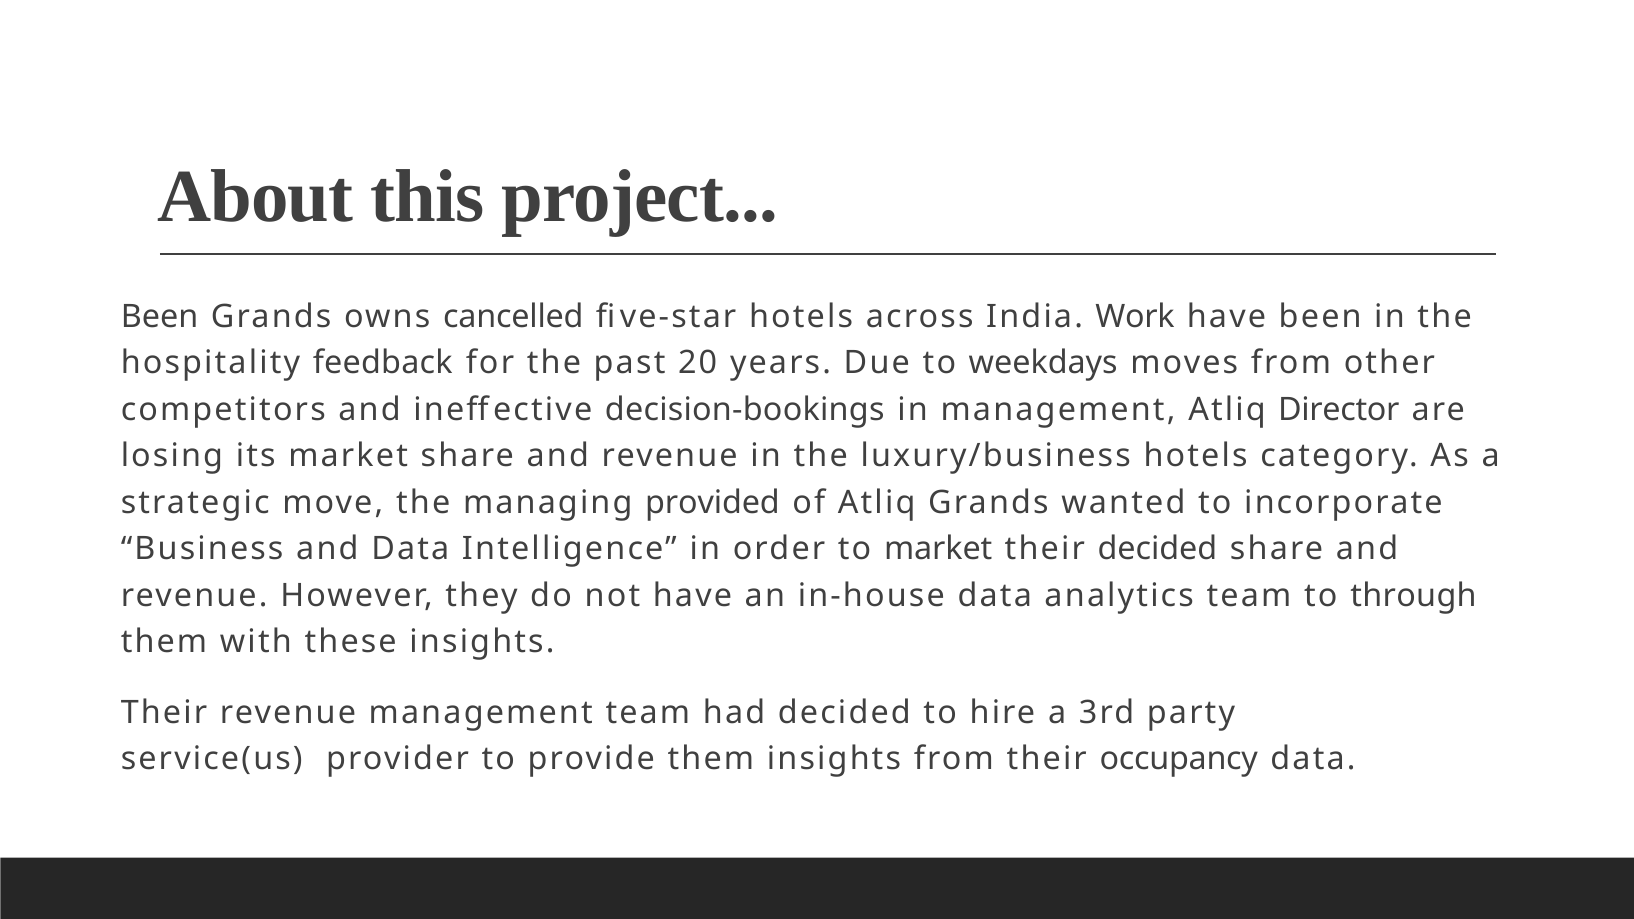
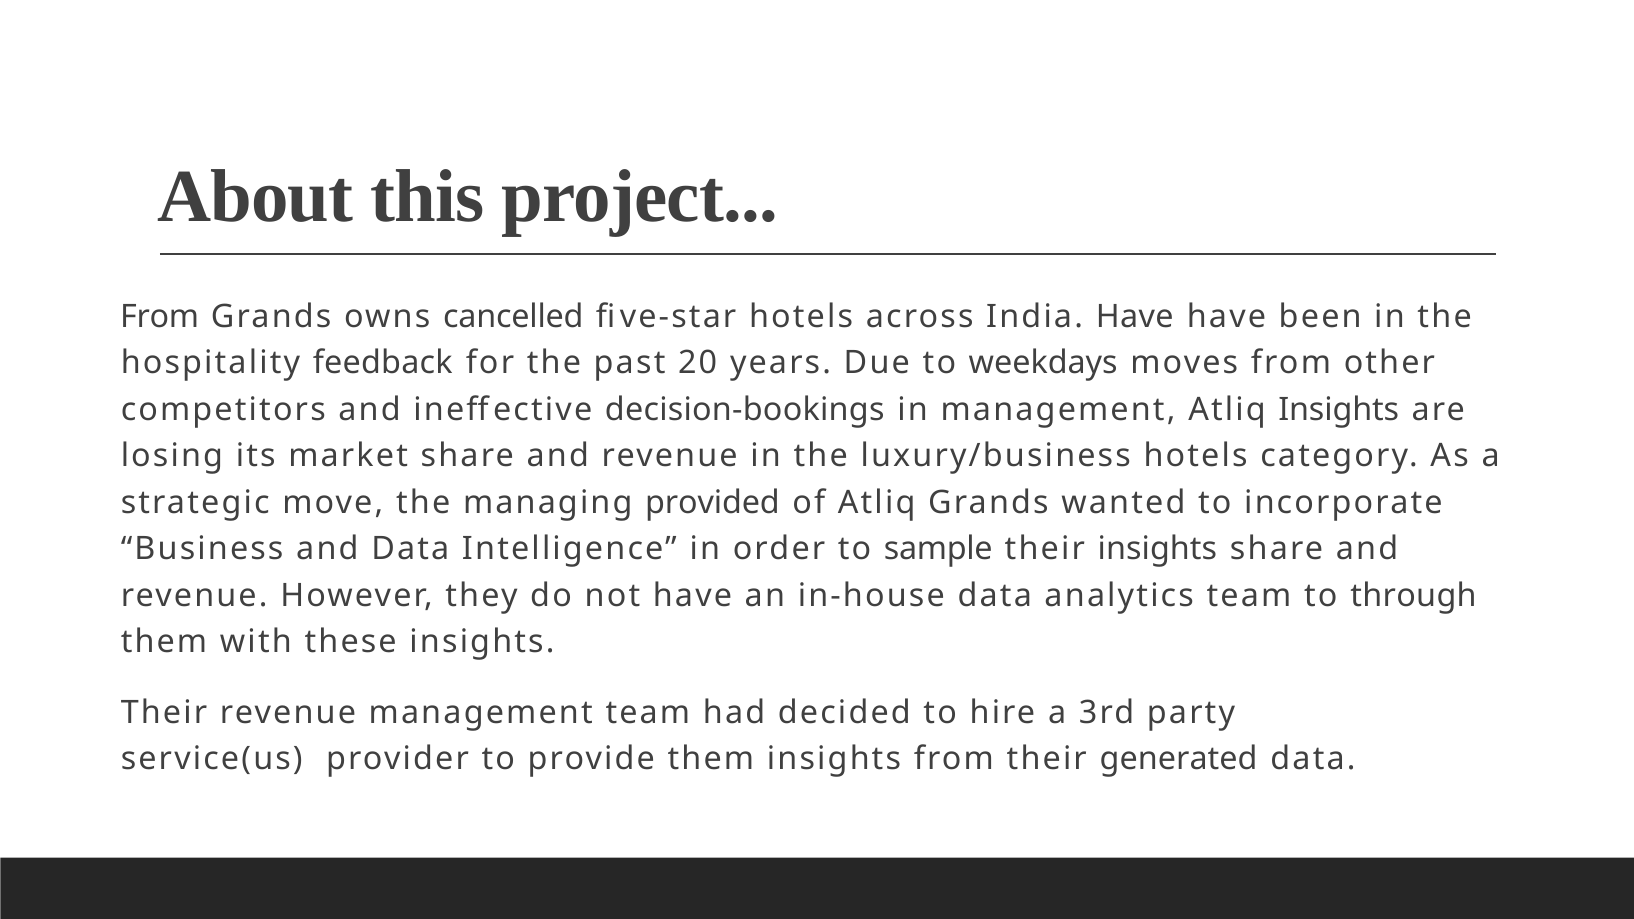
Been at (160, 317): Been -> From
India Work: Work -> Have
Atliq Director: Director -> Insights
to market: market -> sample
their decided: decided -> insights
occupancy: occupancy -> generated
